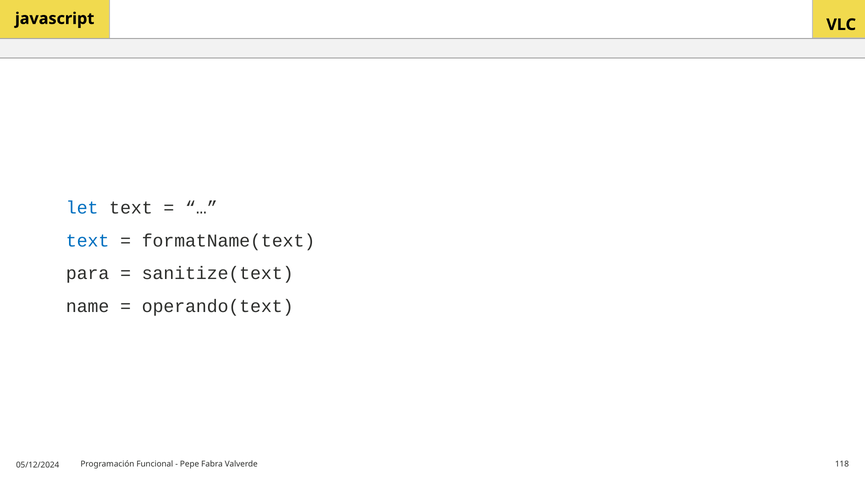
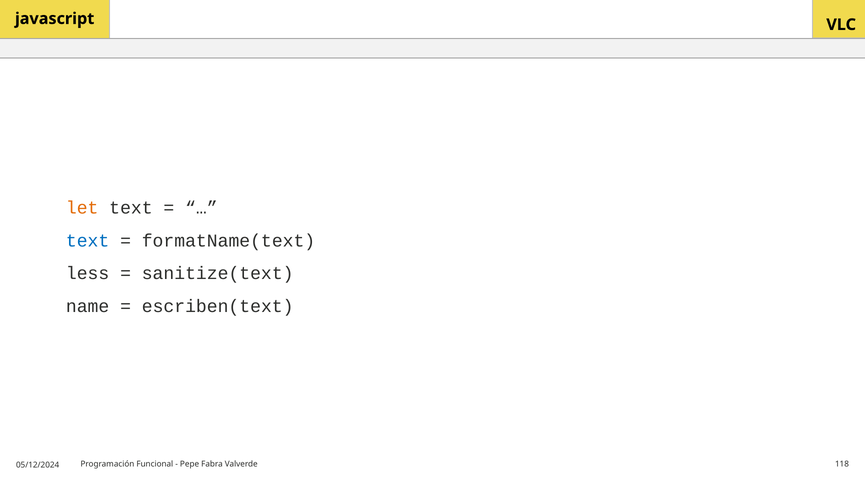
let colour: blue -> orange
para: para -> less
operando(text: operando(text -> escriben(text
